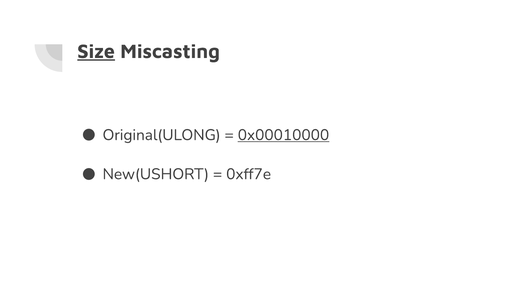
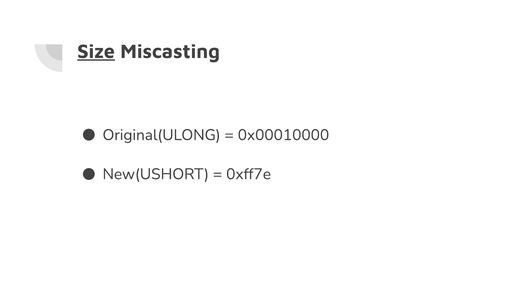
0x00010000 underline: present -> none
